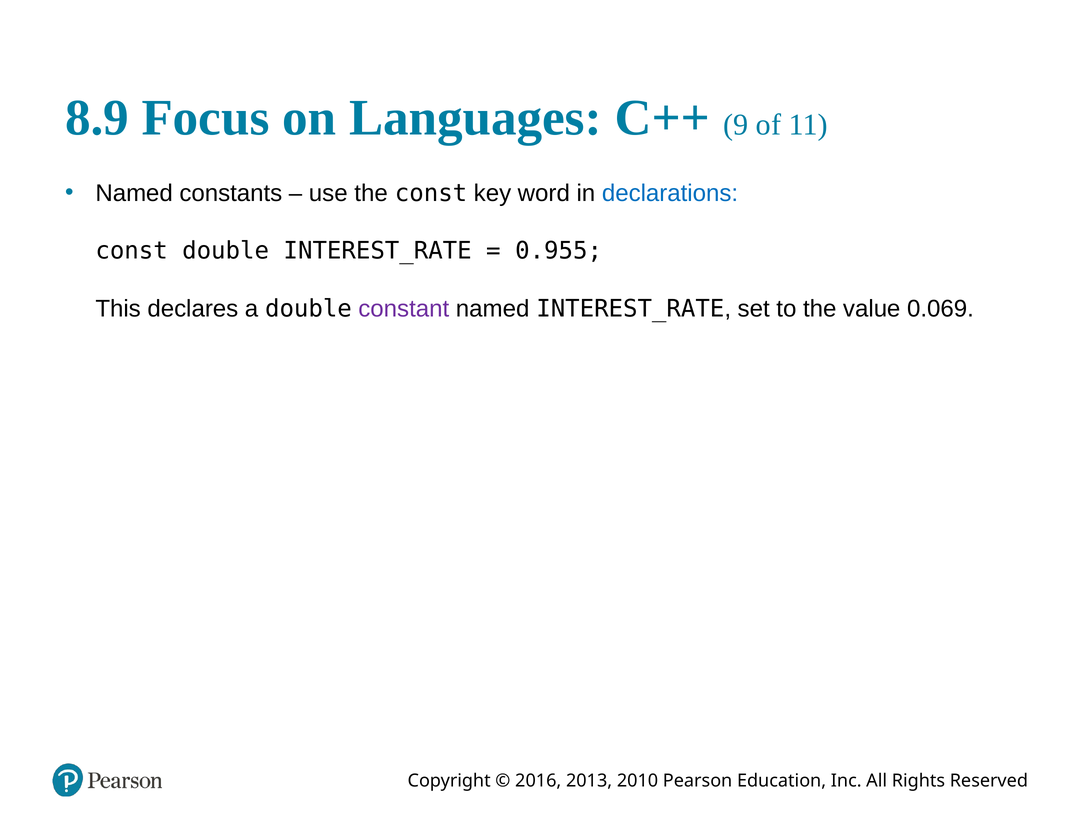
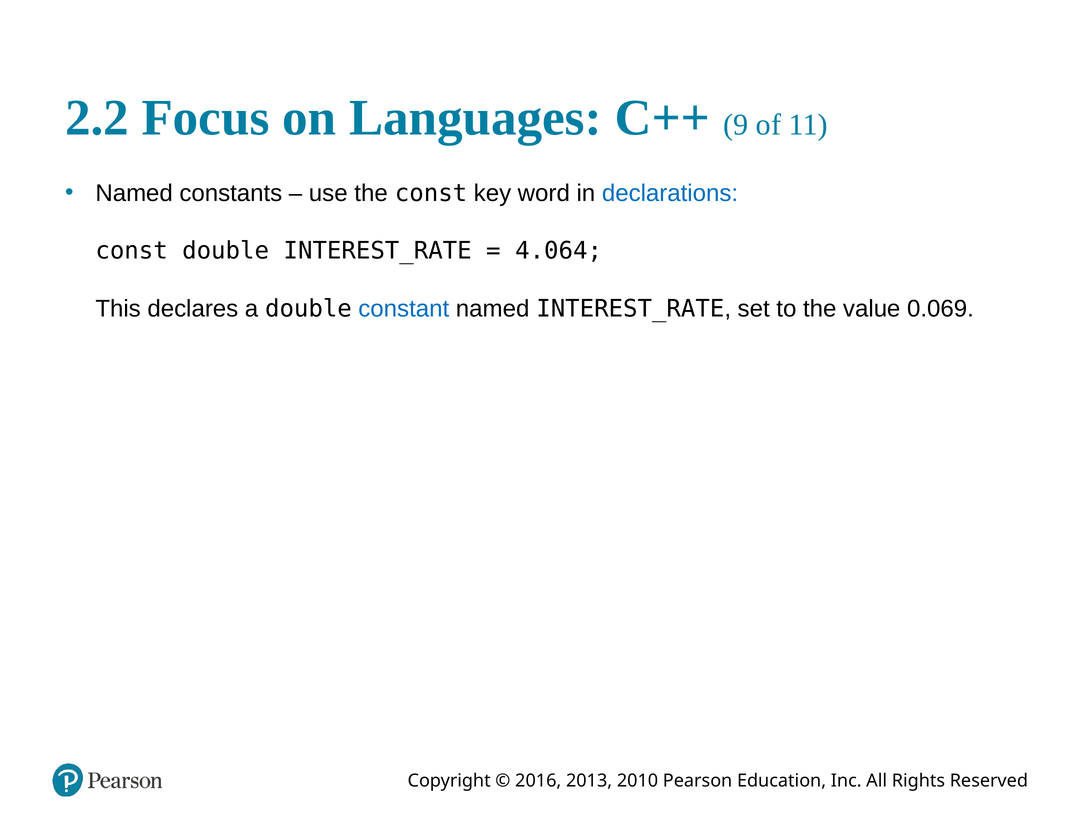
8.9: 8.9 -> 2.2
0.955: 0.955 -> 4.064
constant colour: purple -> blue
